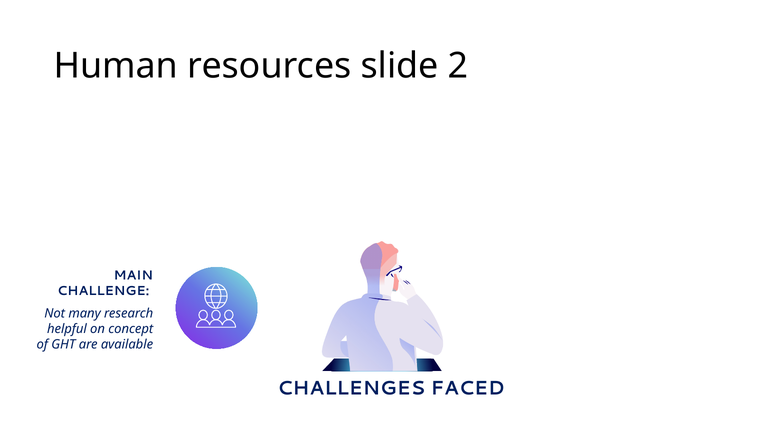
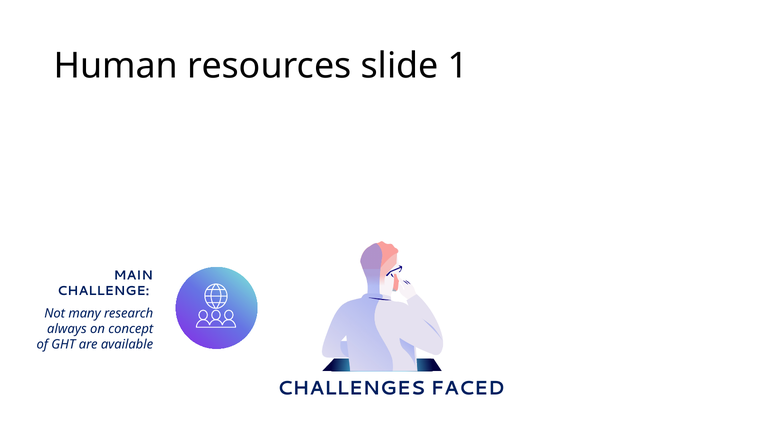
2: 2 -> 1
helpful: helpful -> always
